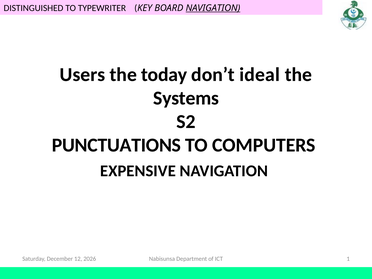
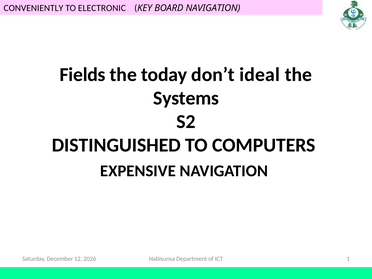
DISTINGUISHED: DISTINGUISHED -> CONVENIENTLY
TYPEWRITER: TYPEWRITER -> ELECTRONIC
NAVIGATION at (213, 8) underline: present -> none
Users: Users -> Fields
PUNCTUATIONS: PUNCTUATIONS -> DISTINGUISHED
